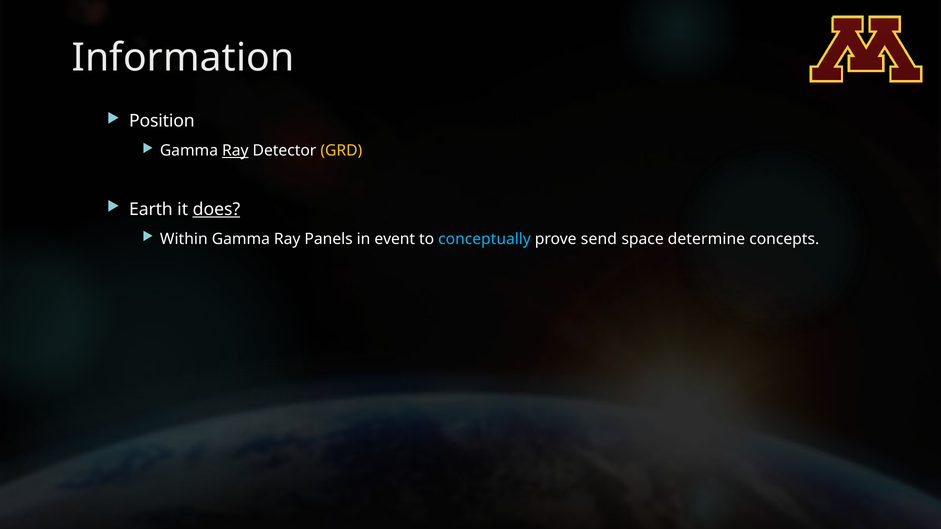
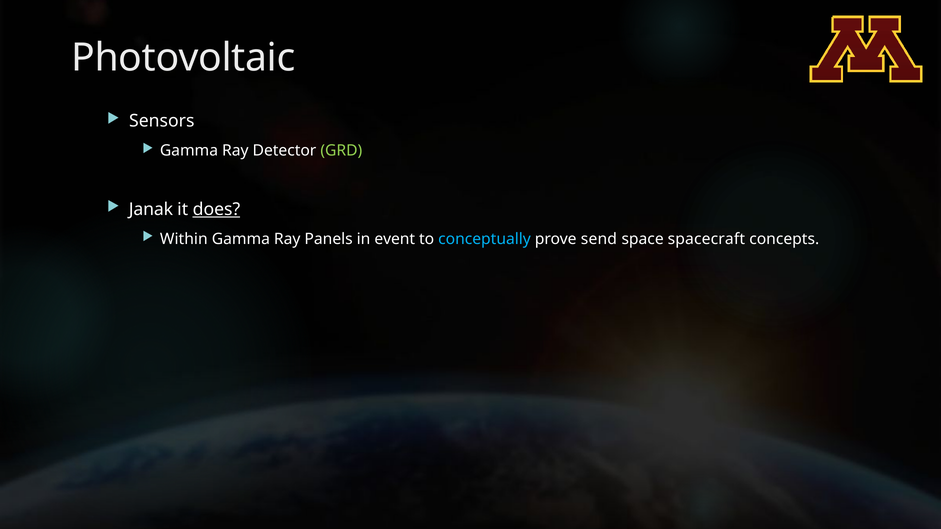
Information: Information -> Photovoltaic
Position: Position -> Sensors
Ray at (235, 151) underline: present -> none
GRD colour: yellow -> light green
Earth: Earth -> Janak
determine: determine -> spacecraft
